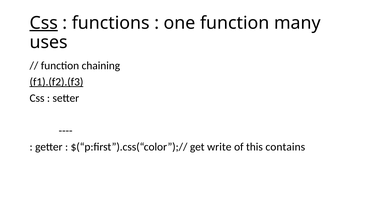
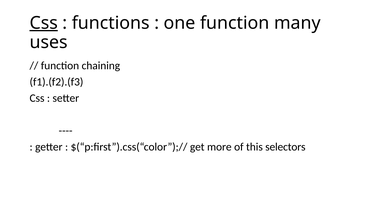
f1).(f2).(f3 underline: present -> none
write: write -> more
contains: contains -> selectors
